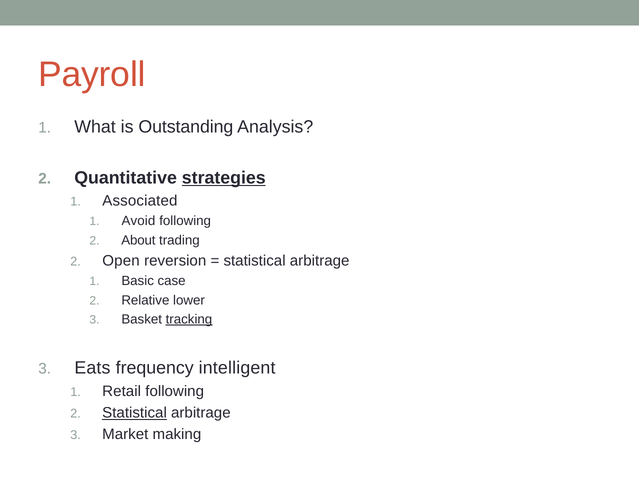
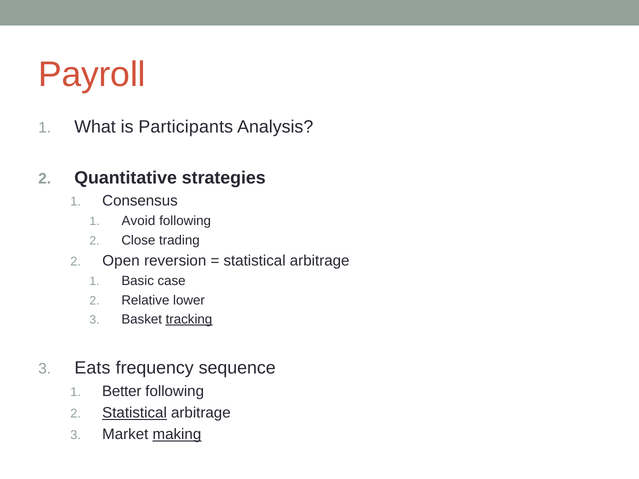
Outstanding: Outstanding -> Participants
strategies underline: present -> none
Associated: Associated -> Consensus
About: About -> Close
intelligent: intelligent -> sequence
Retail: Retail -> Better
making underline: none -> present
